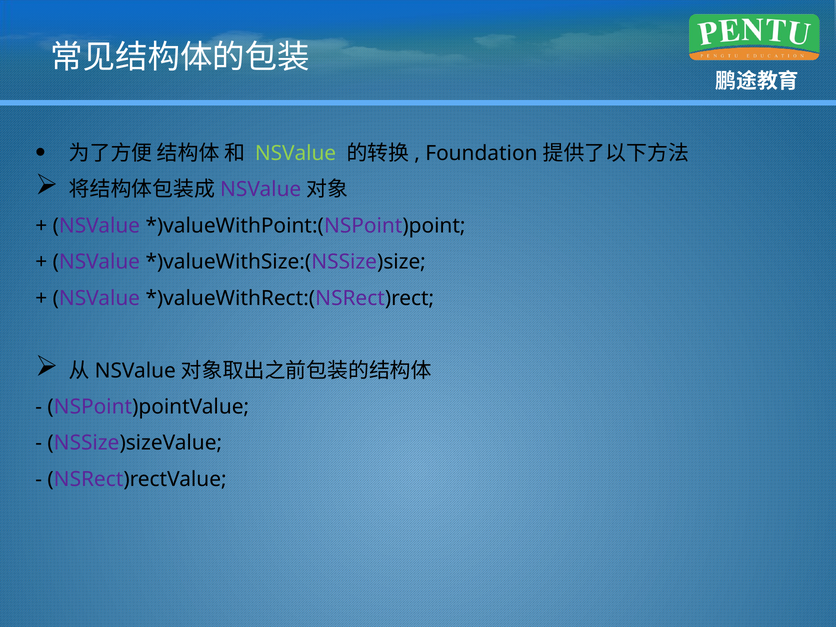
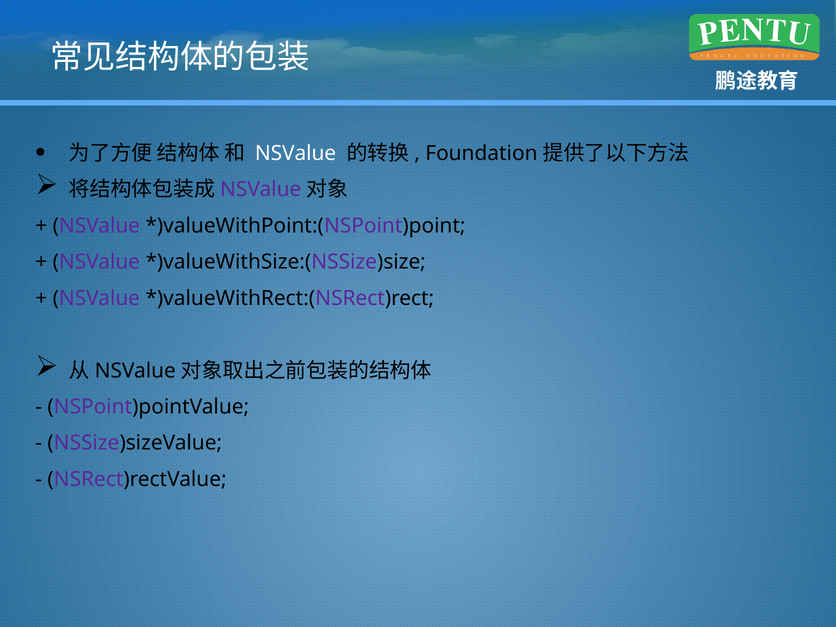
NSValue at (296, 153) colour: light green -> white
